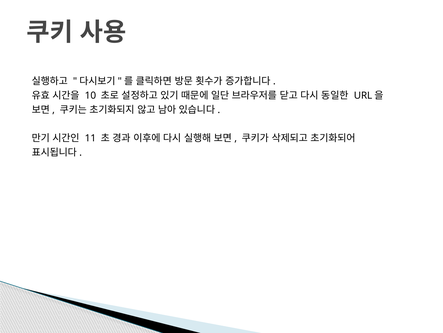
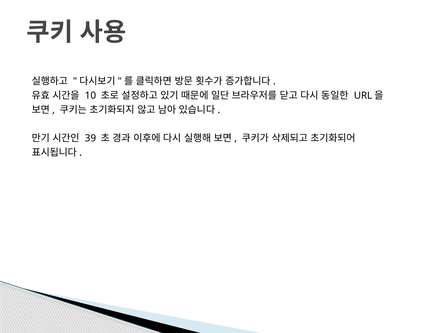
11: 11 -> 39
